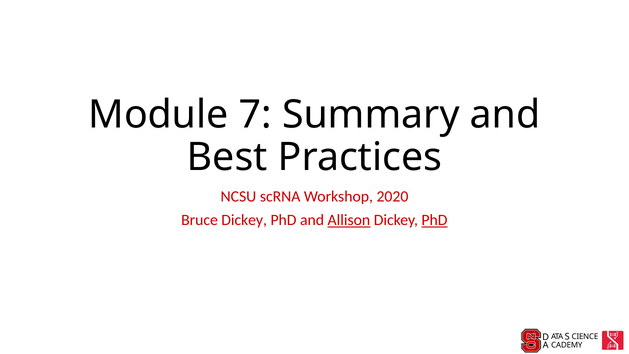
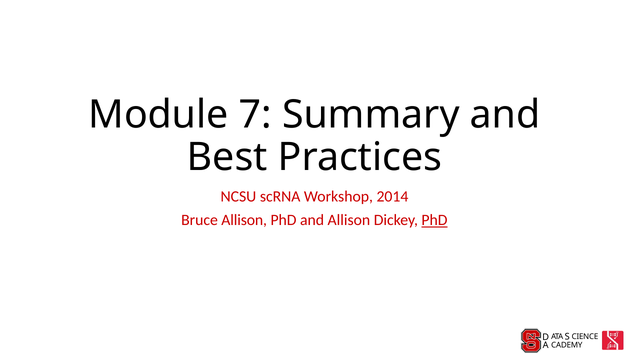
2020: 2020 -> 2014
Bruce Dickey: Dickey -> Allison
Allison at (349, 220) underline: present -> none
